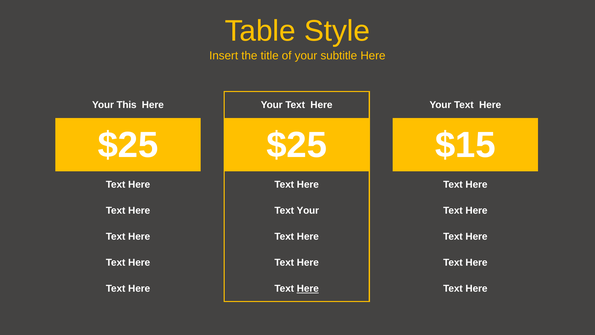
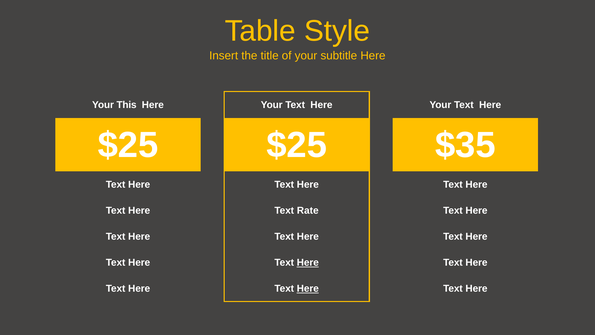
$15: $15 -> $35
Text Your: Your -> Rate
Here at (308, 262) underline: none -> present
